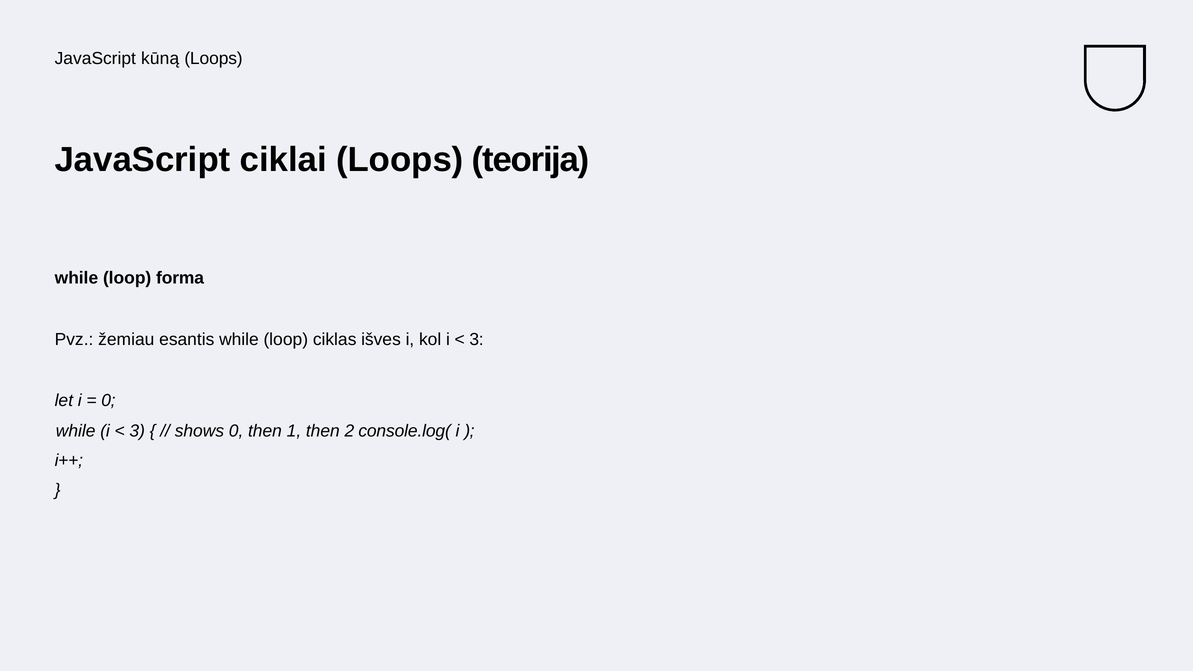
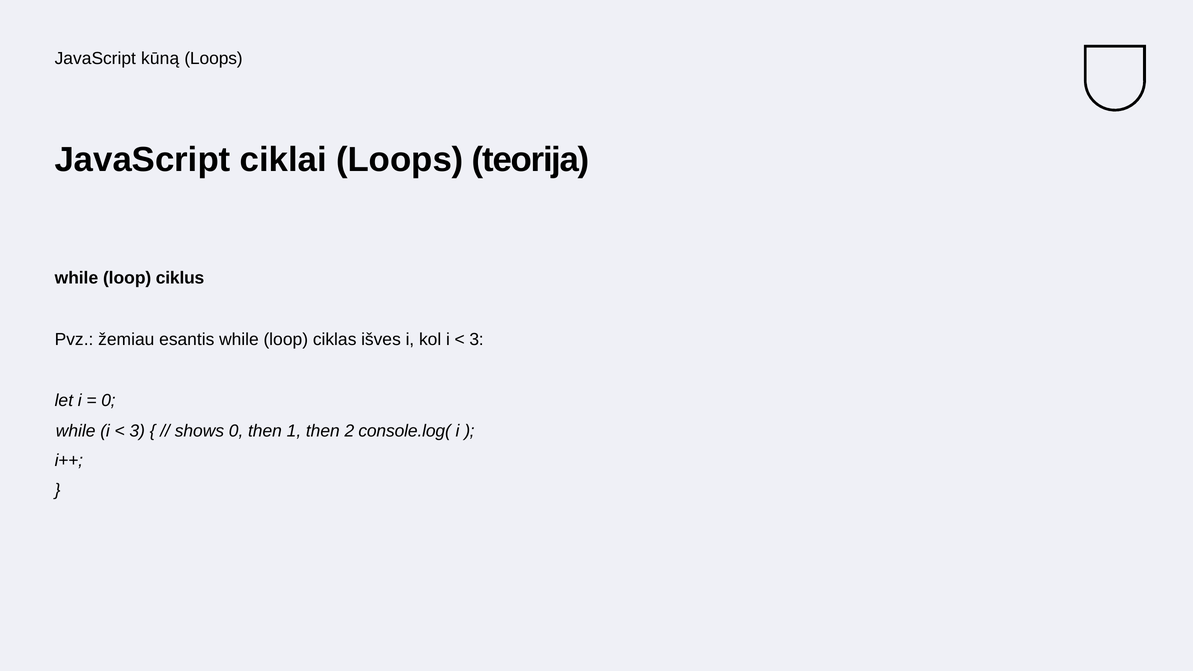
forma: forma -> ciklus
